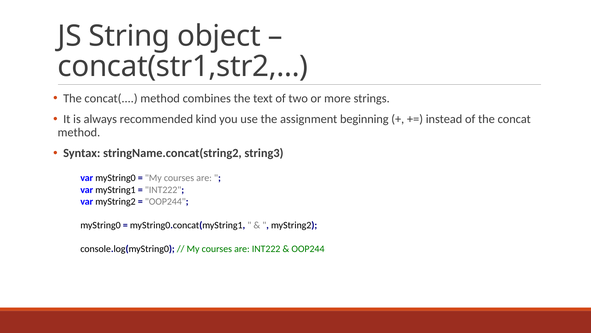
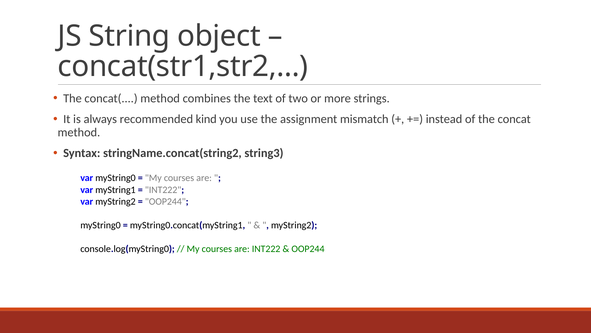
beginning: beginning -> mismatch
